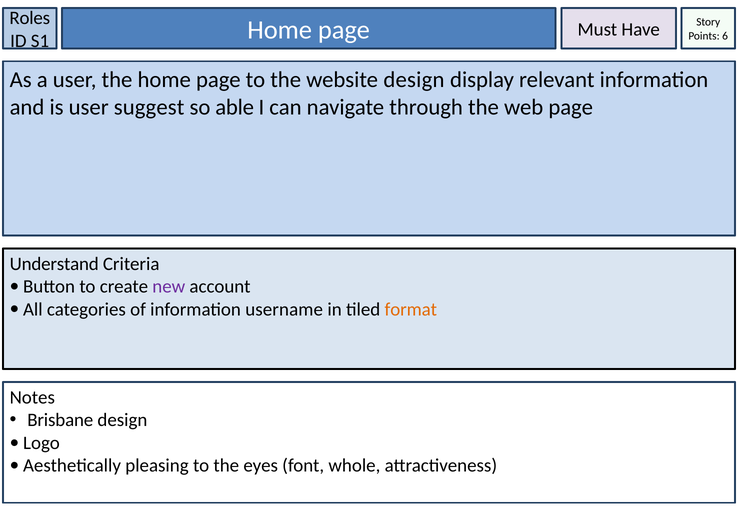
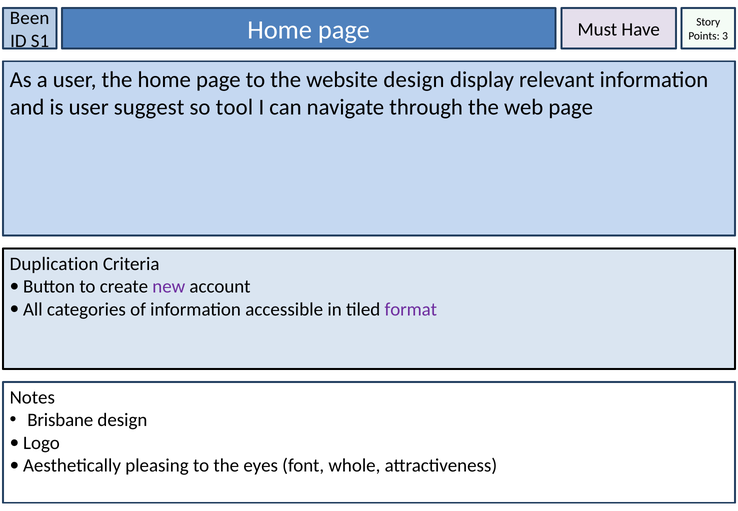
Roles: Roles -> Been
6: 6 -> 3
able: able -> tool
Understand: Understand -> Duplication
username: username -> accessible
format colour: orange -> purple
